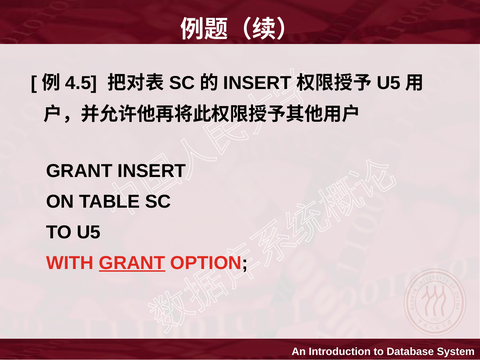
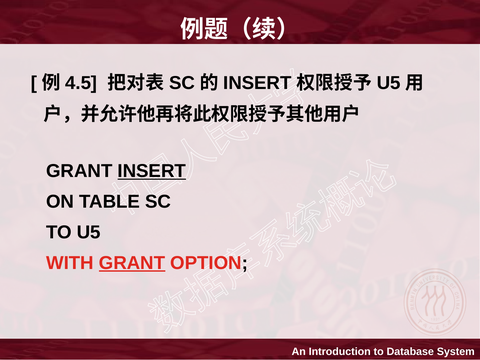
INSERT at (152, 171) underline: none -> present
